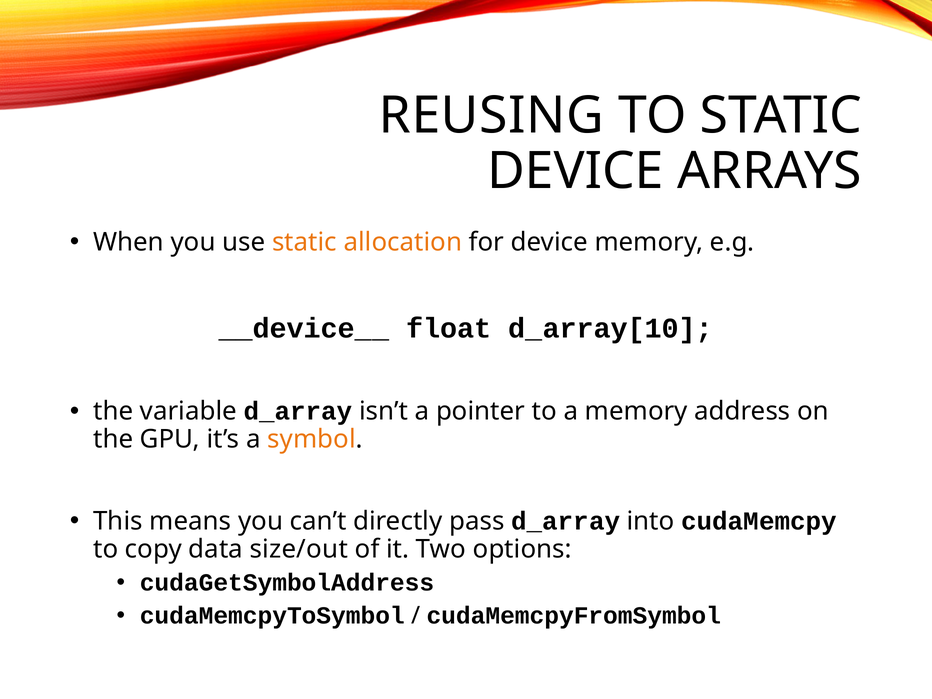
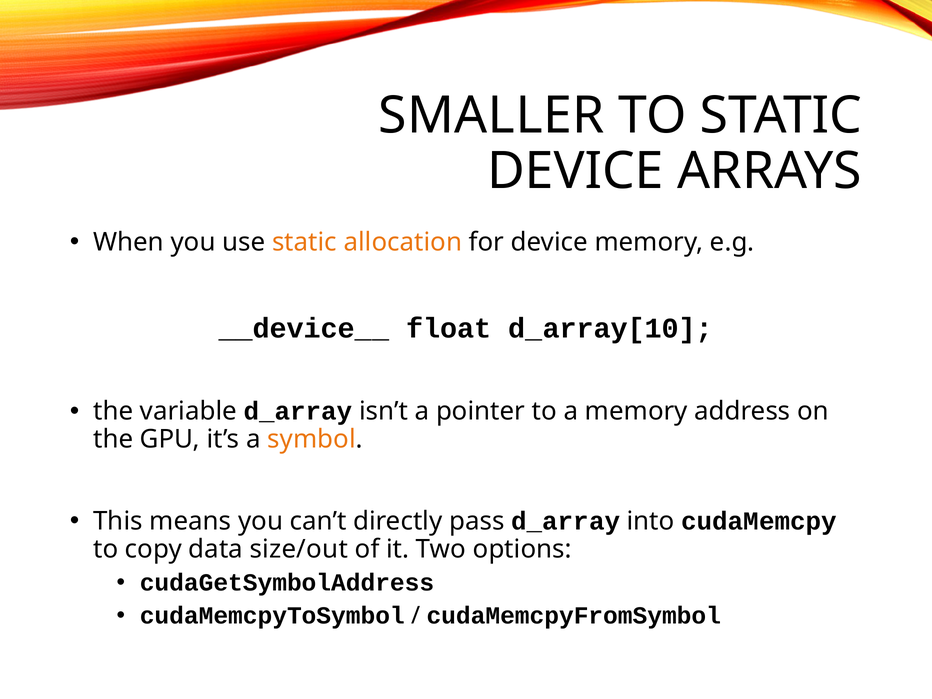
REUSING: REUSING -> SMALLER
